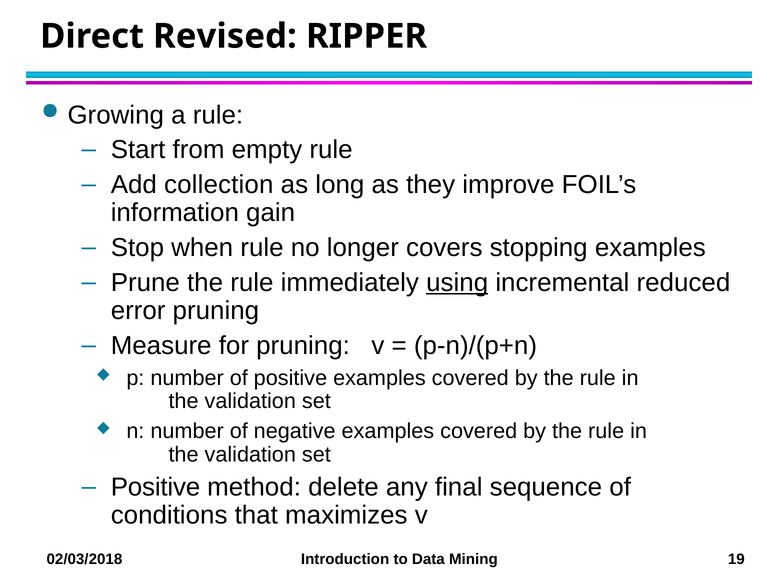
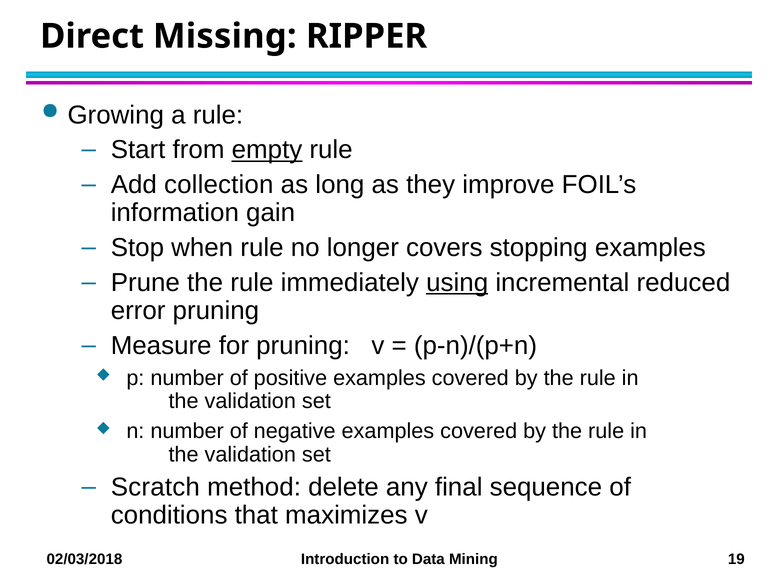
Revised: Revised -> Missing
empty underline: none -> present
Positive at (156, 487): Positive -> Scratch
